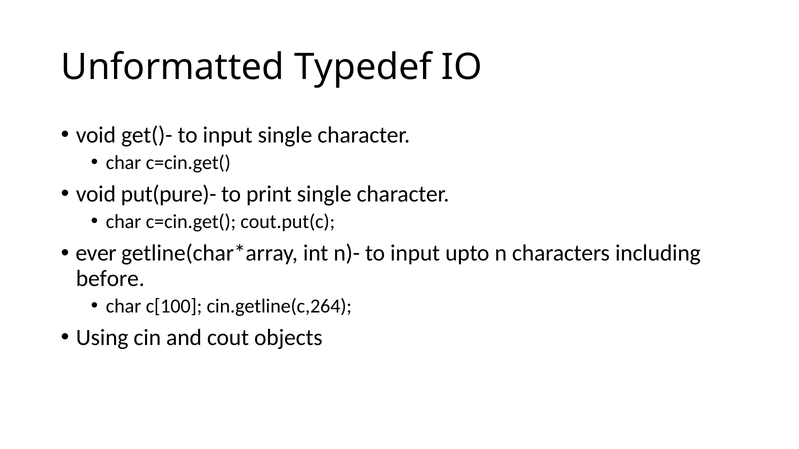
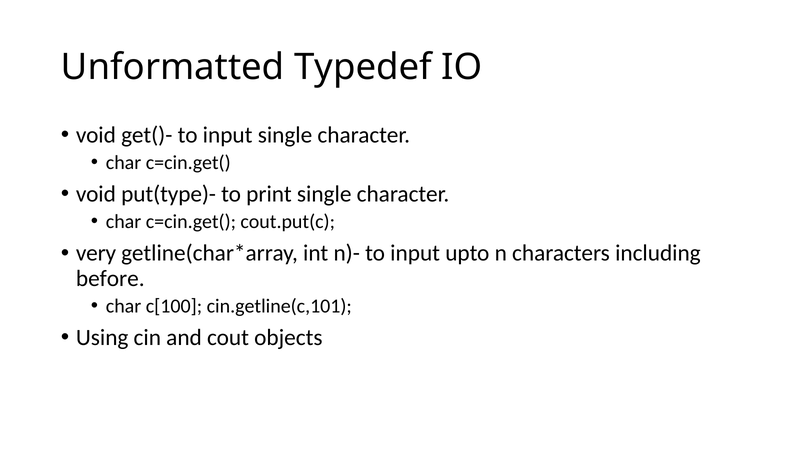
put(pure)-: put(pure)- -> put(type)-
ever: ever -> very
cin.getline(c,264: cin.getline(c,264 -> cin.getline(c,101
